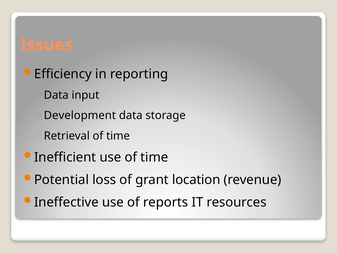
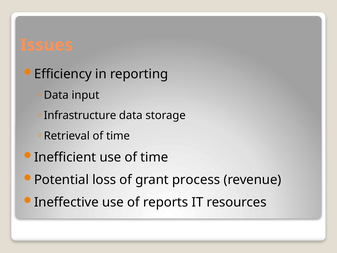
Development: Development -> Infrastructure
location: location -> process
